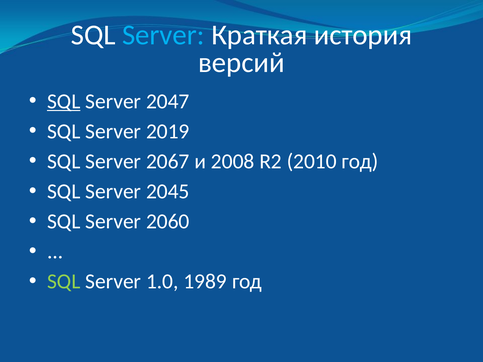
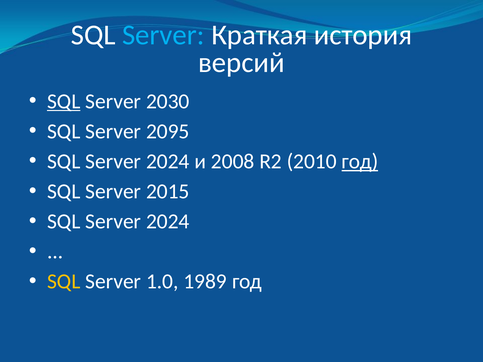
2047: 2047 -> 2030
2019: 2019 -> 2095
2067 at (168, 161): 2067 -> 2024
год at (360, 161) underline: none -> present
2045: 2045 -> 2015
2060 at (168, 222): 2060 -> 2024
SQL at (64, 282) colour: light green -> yellow
